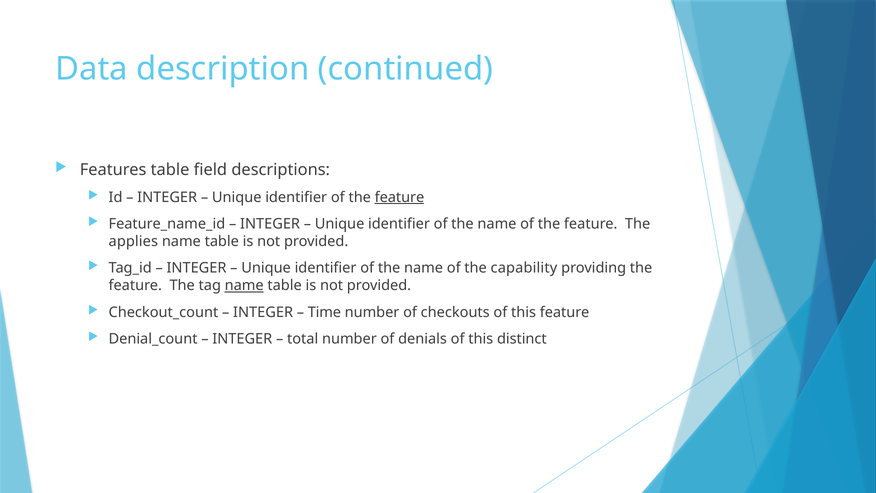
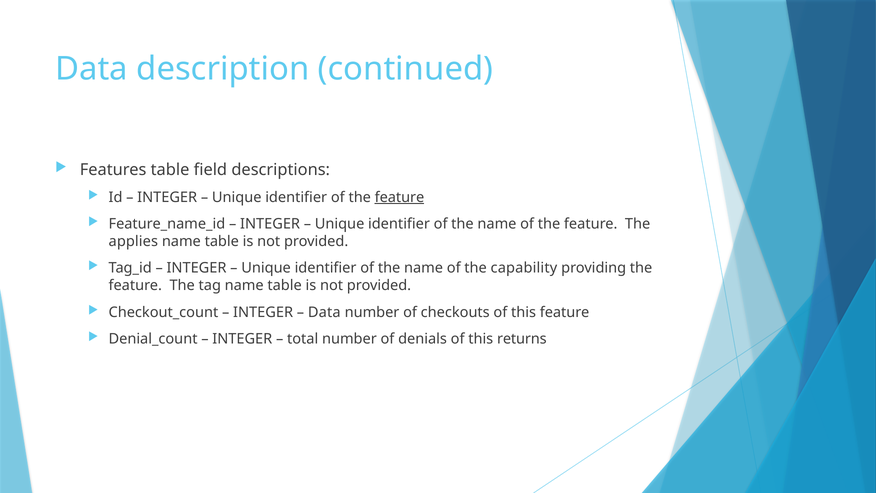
name at (244, 285) underline: present -> none
Time at (324, 312): Time -> Data
distinct: distinct -> returns
